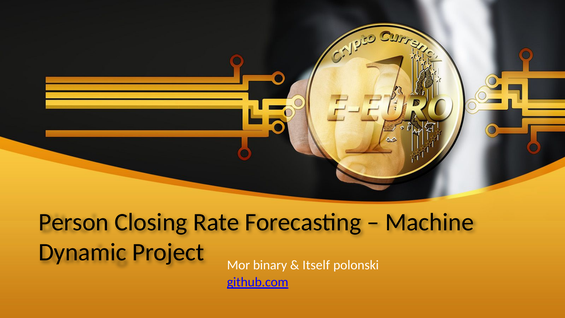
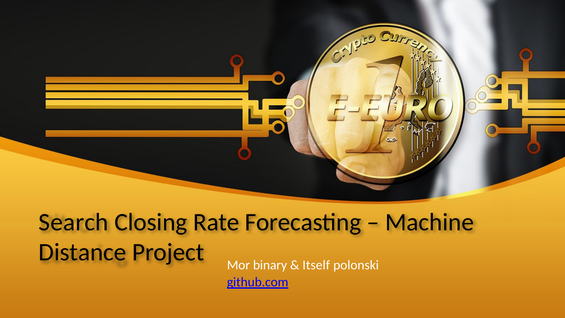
Person: Person -> Search
Dynamic: Dynamic -> Distance
